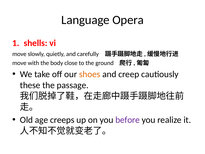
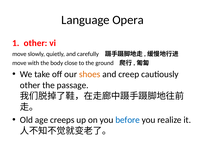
shells at (36, 43): shells -> other
these at (30, 85): these -> other
before colour: purple -> blue
